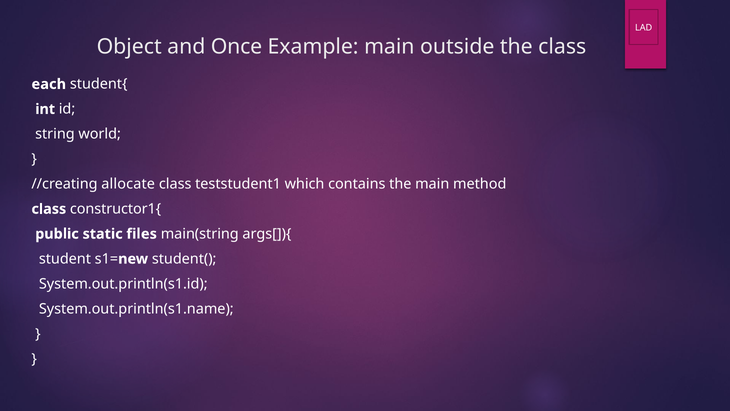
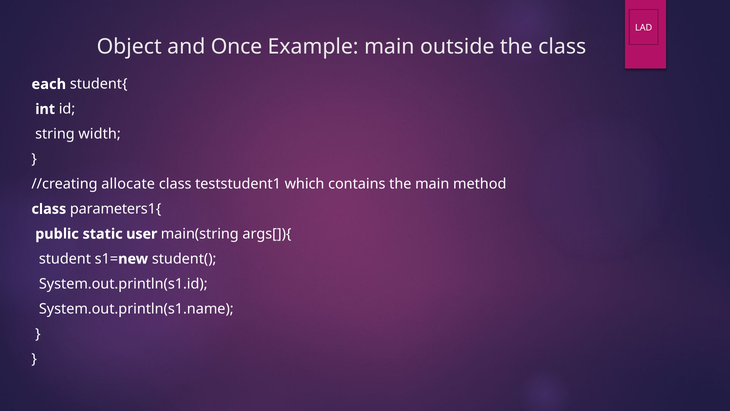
world: world -> width
constructor1{: constructor1{ -> parameters1{
files: files -> user
